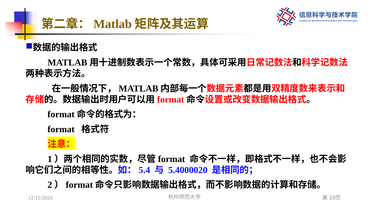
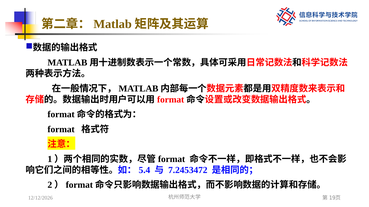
5.4000020: 5.4000020 -> 7.2453472
